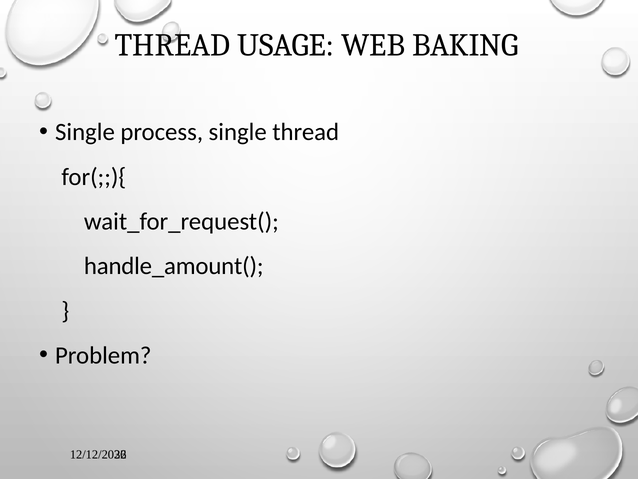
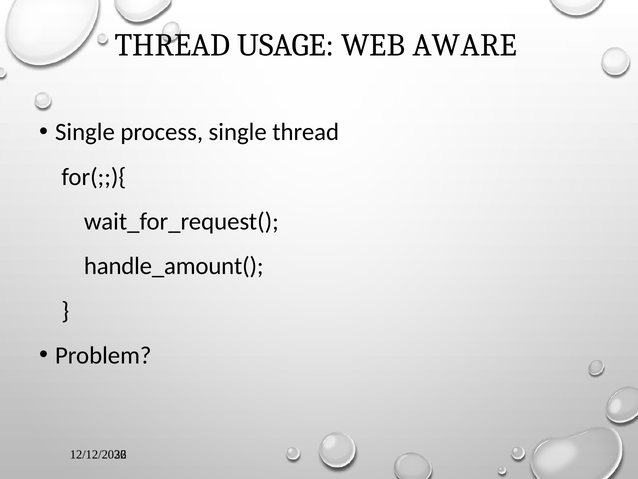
BAKING: BAKING -> AWARE
